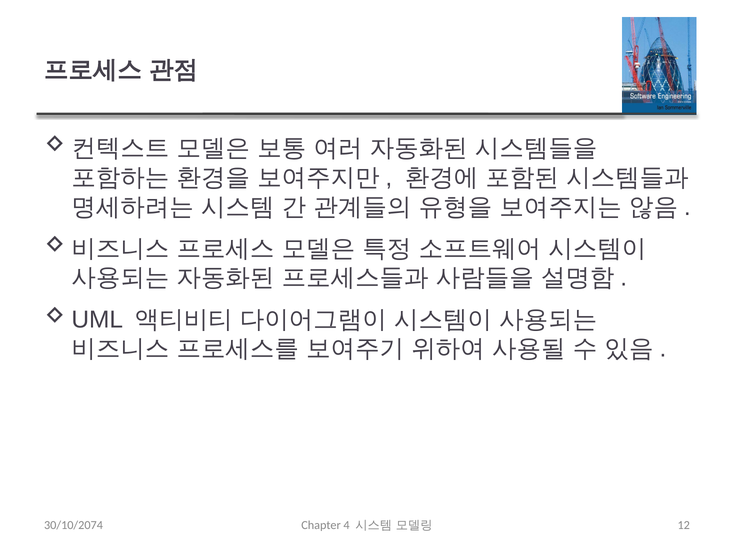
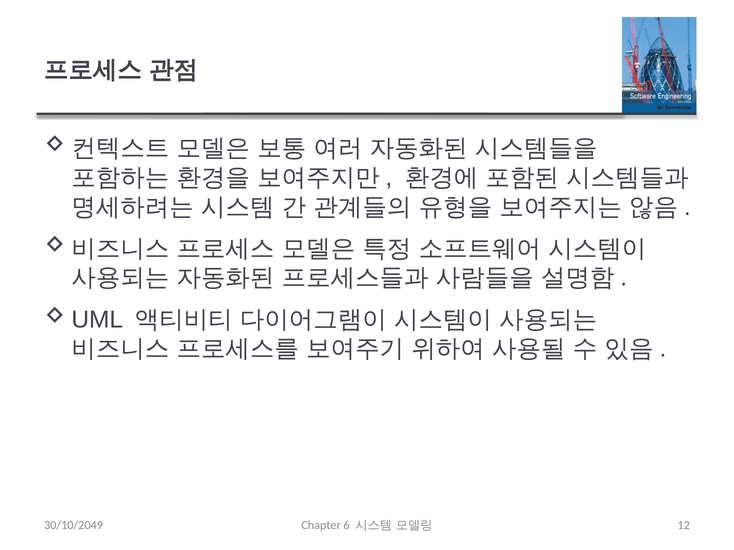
30/10/2074: 30/10/2074 -> 30/10/2049
4: 4 -> 6
